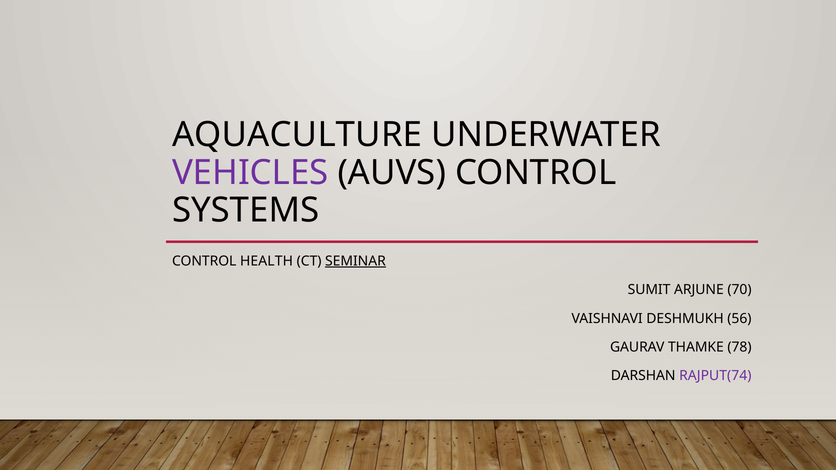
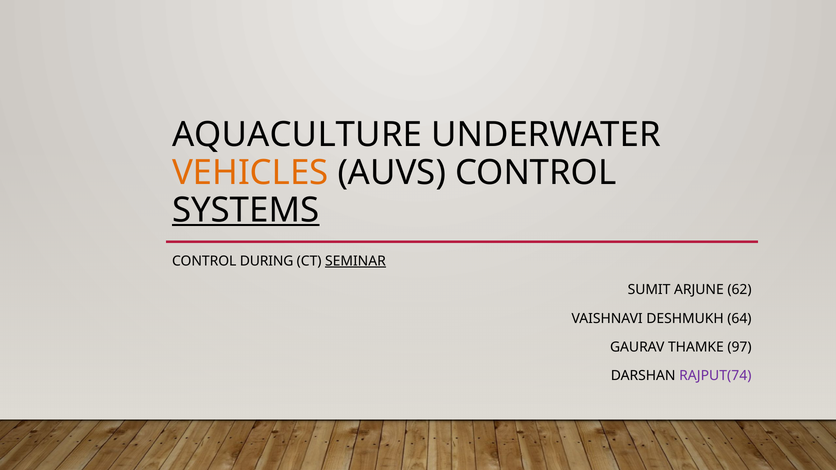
VEHICLES colour: purple -> orange
SYSTEMS underline: none -> present
HEALTH: HEALTH -> DURING
70: 70 -> 62
56: 56 -> 64
78: 78 -> 97
